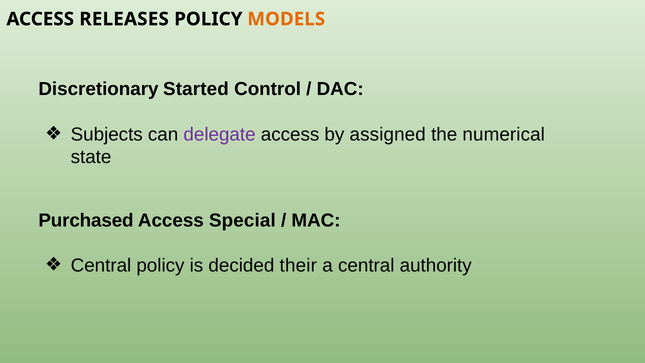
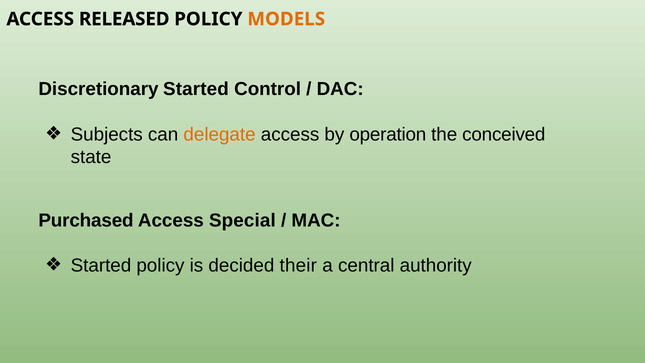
RELEASES: RELEASES -> RELEASED
delegate colour: purple -> orange
assigned: assigned -> operation
numerical: numerical -> conceived
Central at (101, 265): Central -> Started
